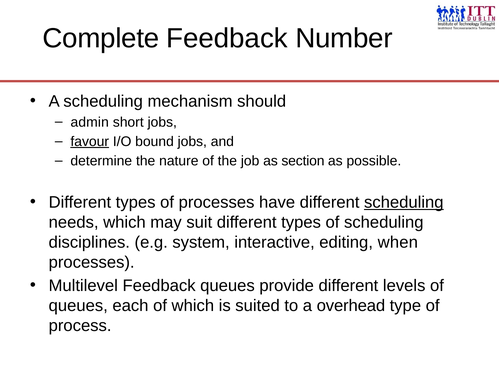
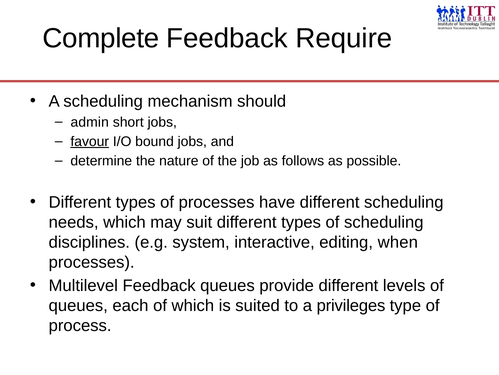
Number: Number -> Require
section: section -> follows
scheduling at (404, 202) underline: present -> none
overhead: overhead -> privileges
